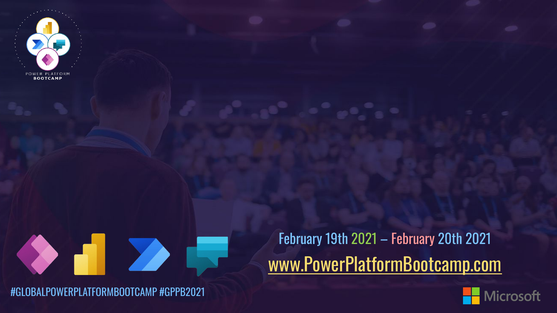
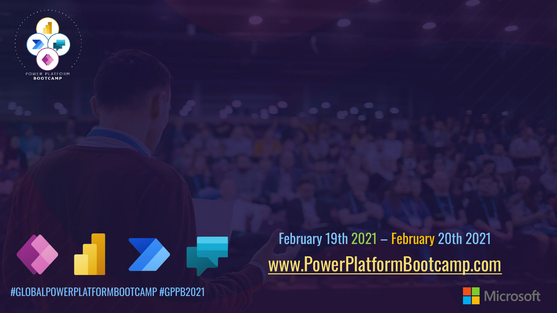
February at (413, 240) colour: pink -> yellow
